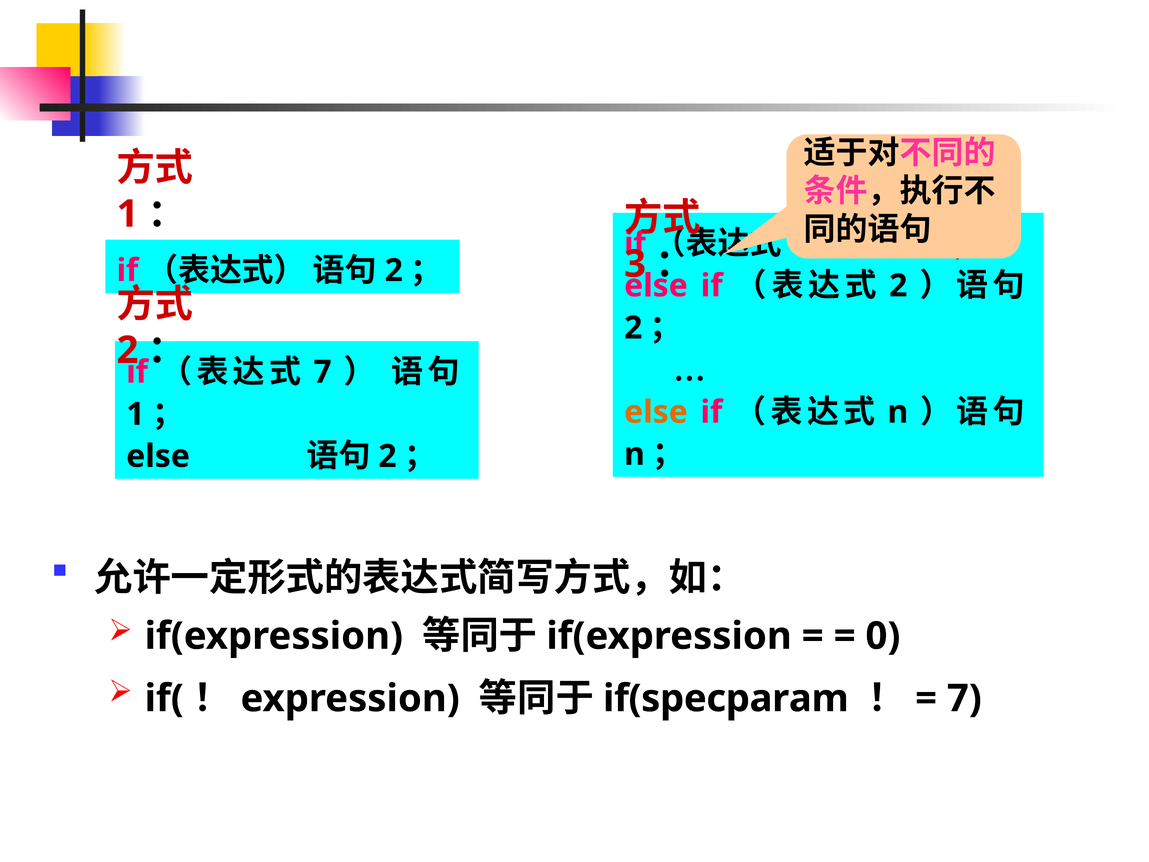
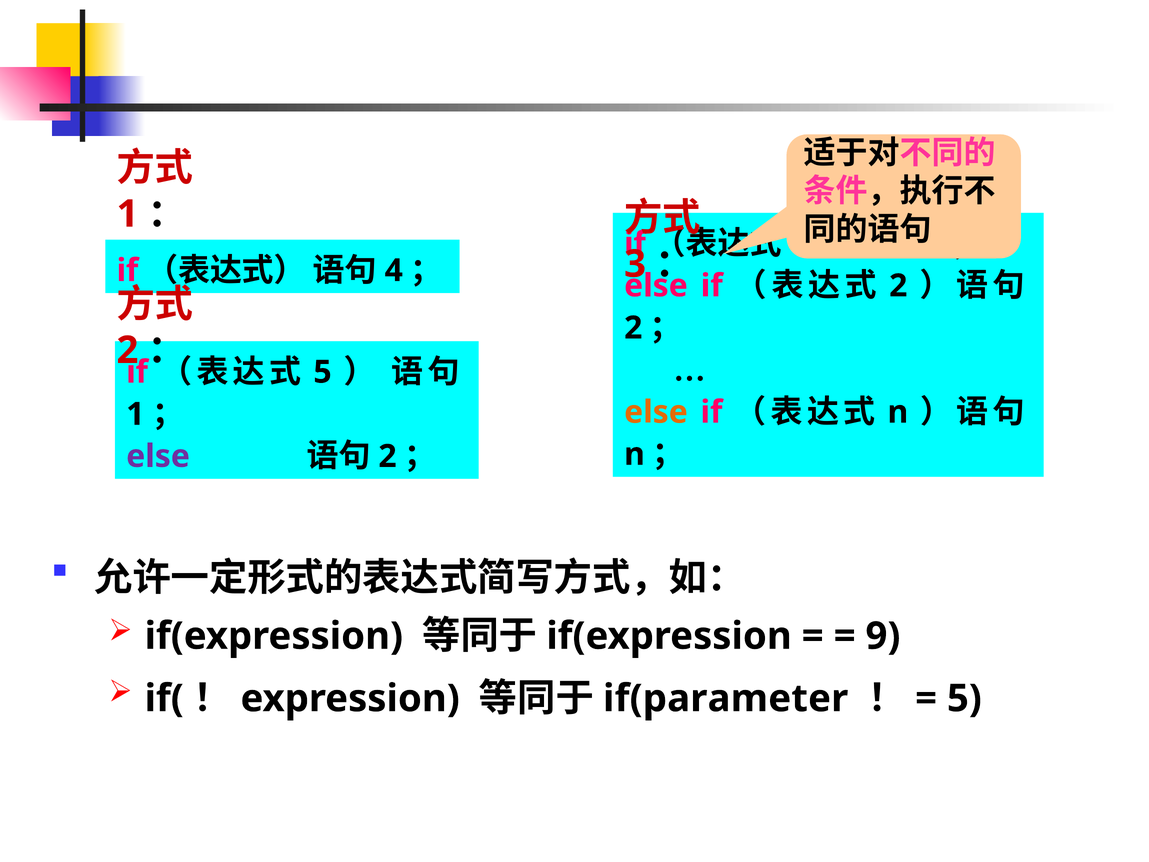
2 at (394, 270): 2 -> 4
7 at (323, 372): 7 -> 5
else at (158, 456) colour: black -> purple
0: 0 -> 9
if(specparam: if(specparam -> if(parameter
7 at (964, 698): 7 -> 5
